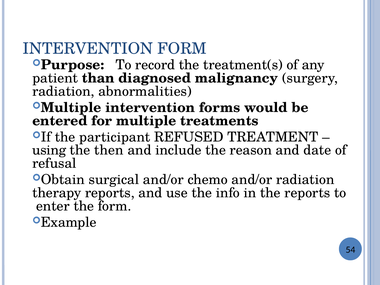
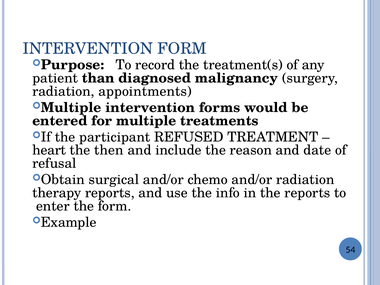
abnormalities: abnormalities -> appointments
using: using -> heart
